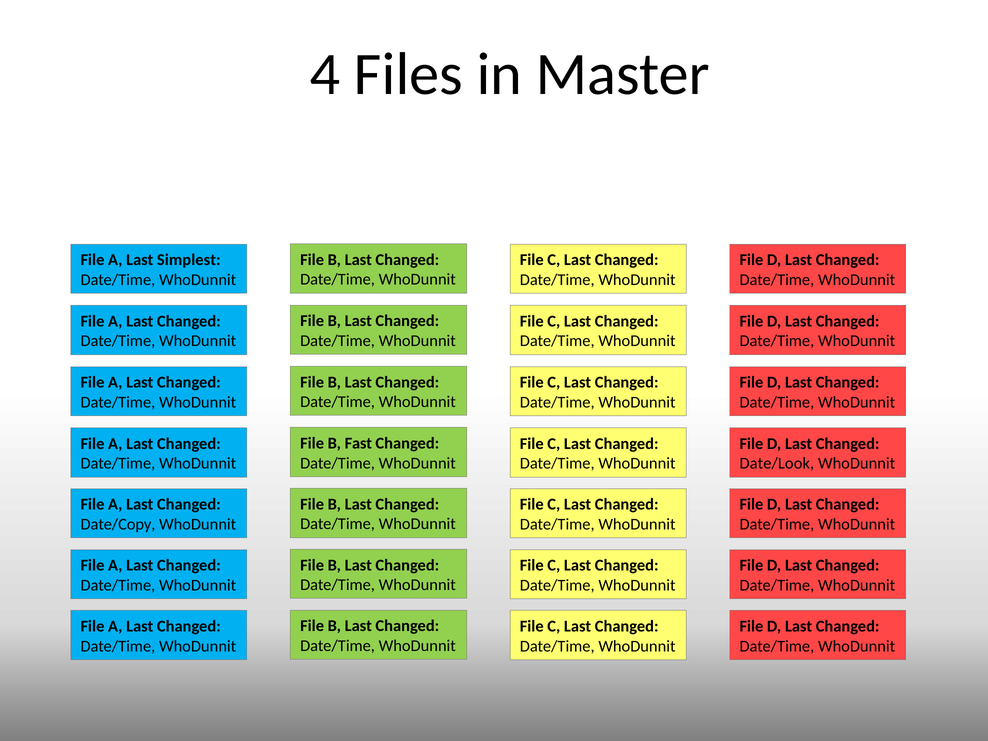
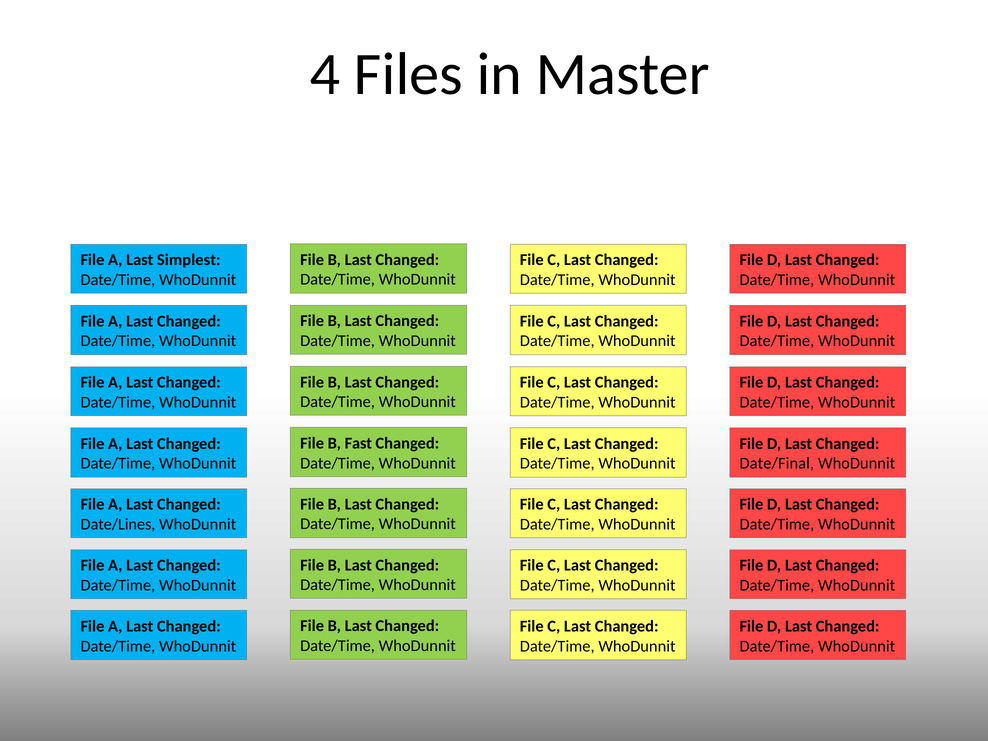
Date/Look: Date/Look -> Date/Final
Date/Copy: Date/Copy -> Date/Lines
